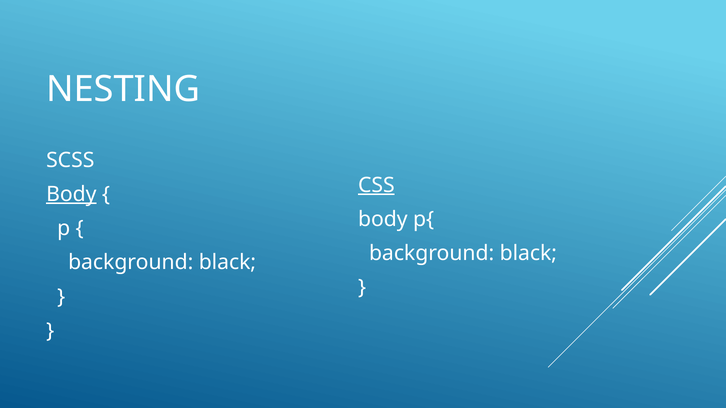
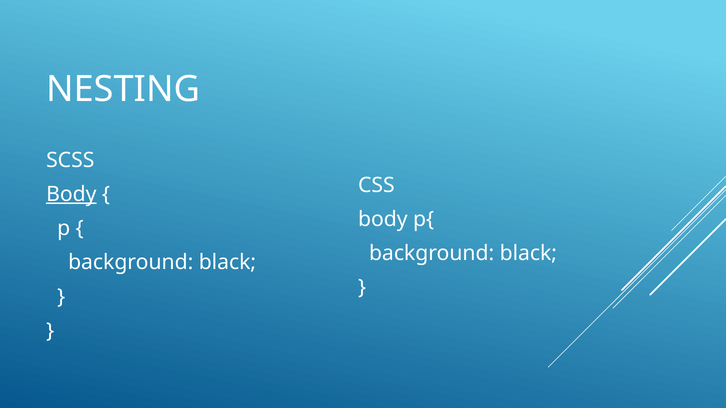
CSS underline: present -> none
